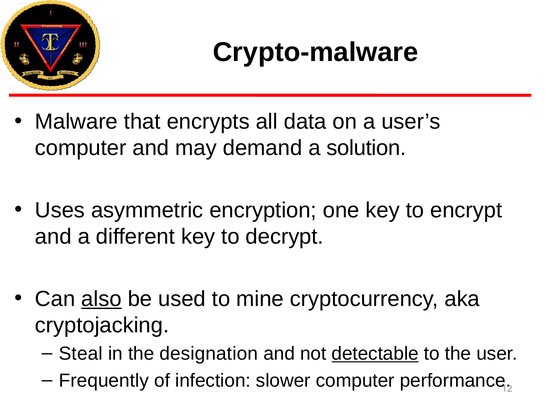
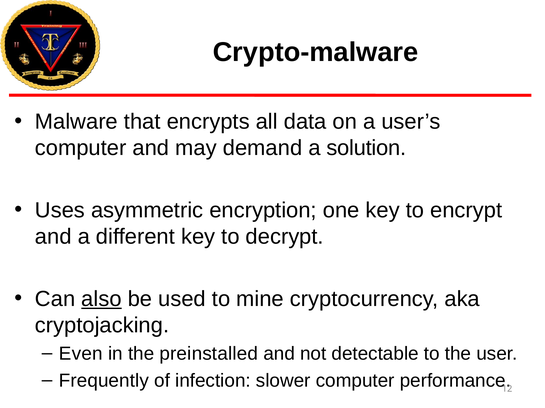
Steal: Steal -> Even
designation: designation -> preinstalled
detectable underline: present -> none
